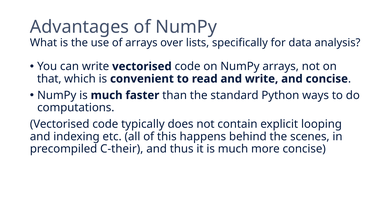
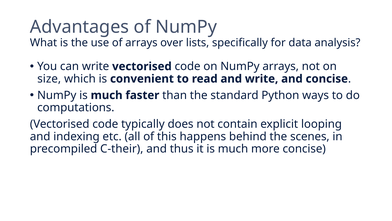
that: that -> size
